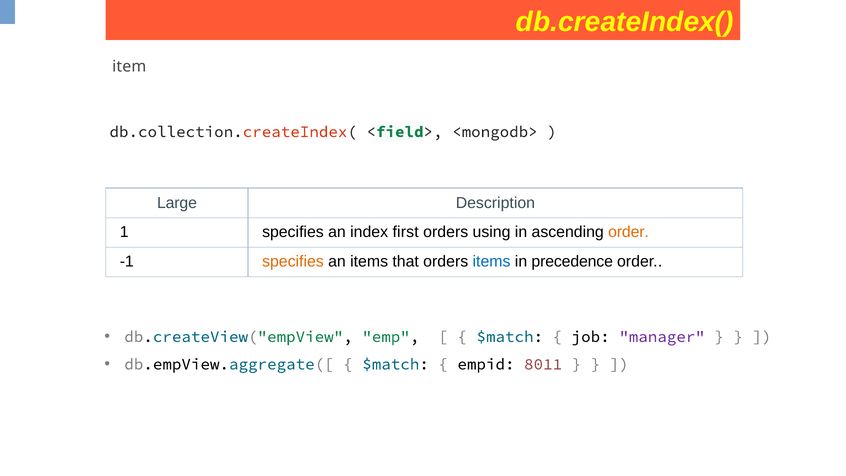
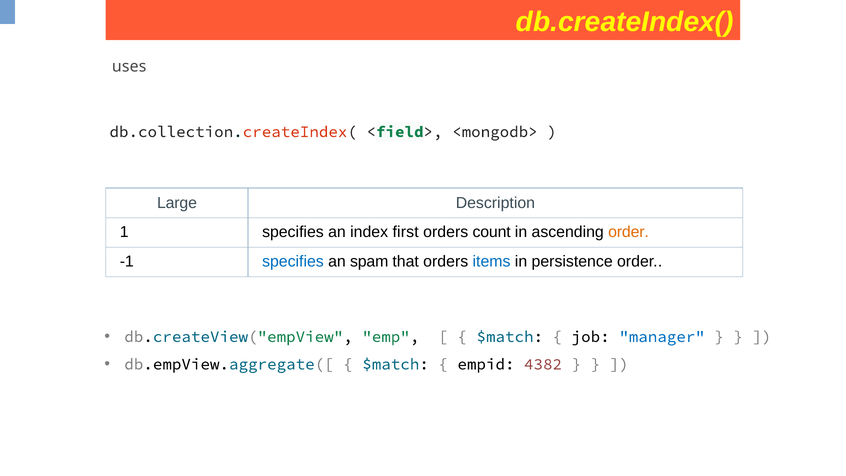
item: item -> uses
using: using -> count
specifies at (293, 262) colour: orange -> blue
an items: items -> spam
precedence: precedence -> persistence
manager colour: purple -> blue
8011: 8011 -> 4382
